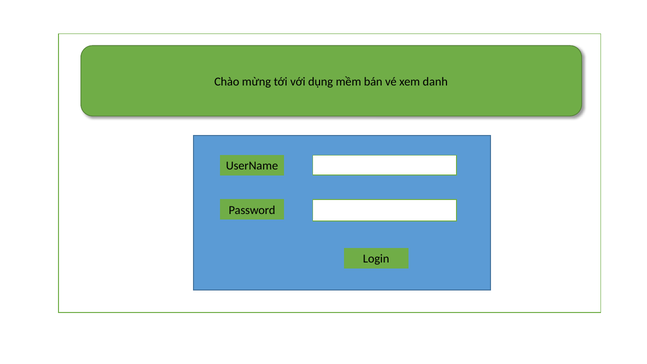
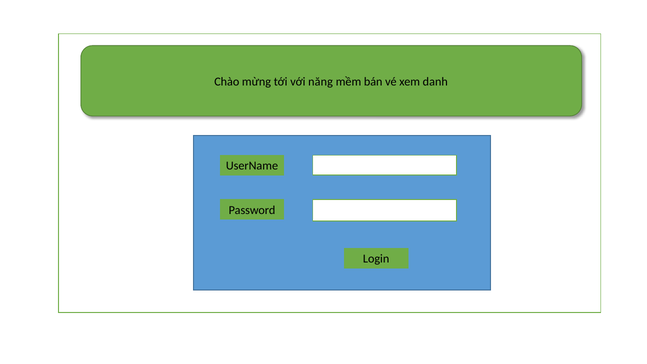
dụng: dụng -> năng
